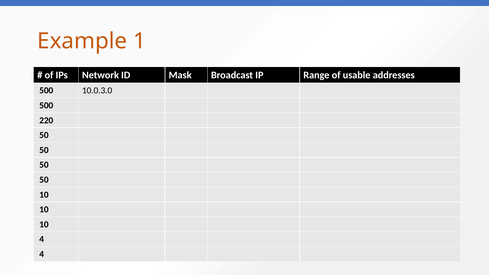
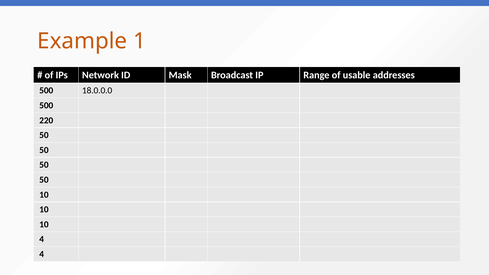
10.0.3.0: 10.0.3.0 -> 18.0.0.0
